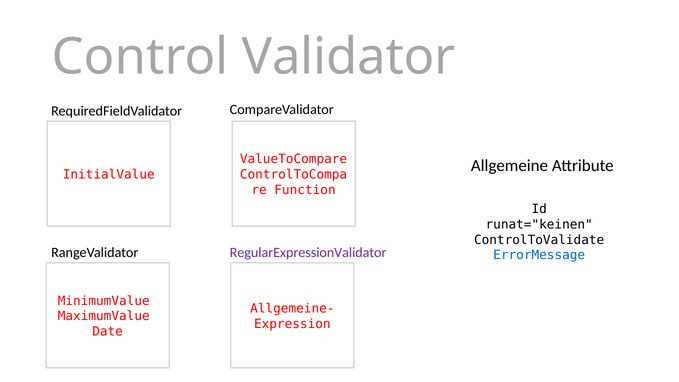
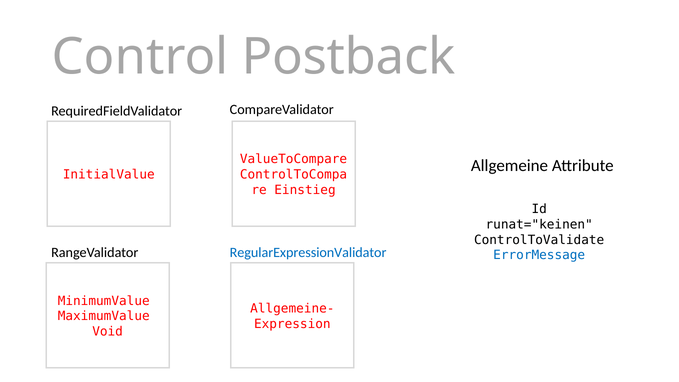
Validator: Validator -> Postback
Function: Function -> Einstieg
RegularExpressionValidator colour: purple -> blue
Date: Date -> Void
